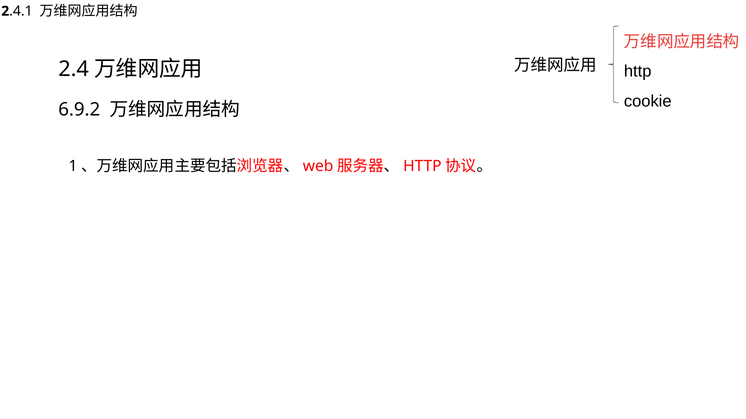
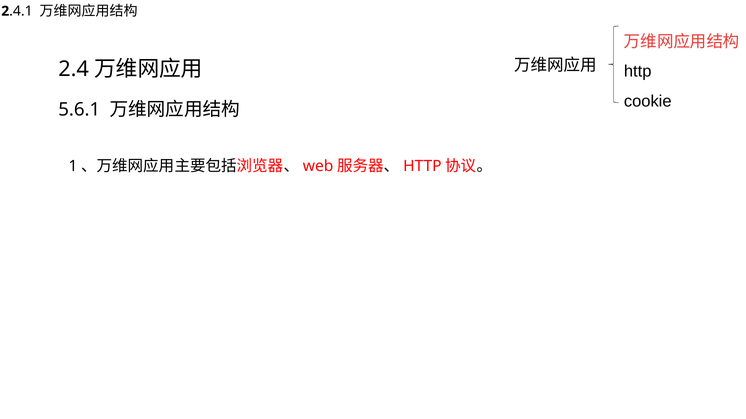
6.9.2: 6.9.2 -> 5.6.1
